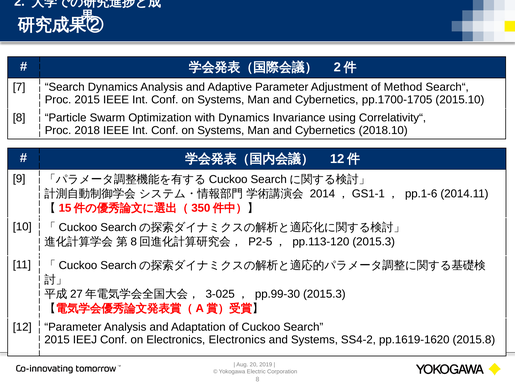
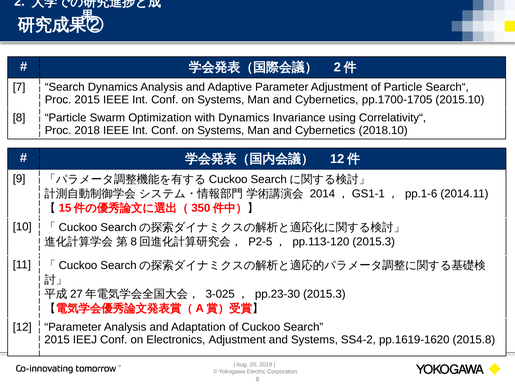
of Method: Method -> Particle
pp.99-30: pp.99-30 -> pp.23-30
Electronics Electronics: Electronics -> Adjustment
